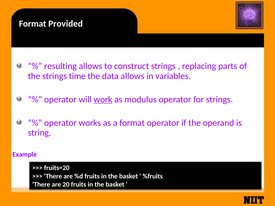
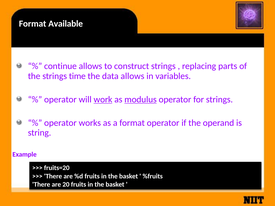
Provided: Provided -> Available
resulting: resulting -> continue
modulus underline: none -> present
